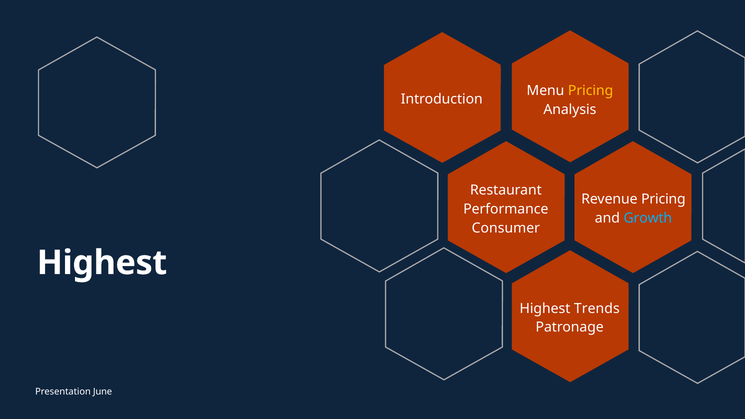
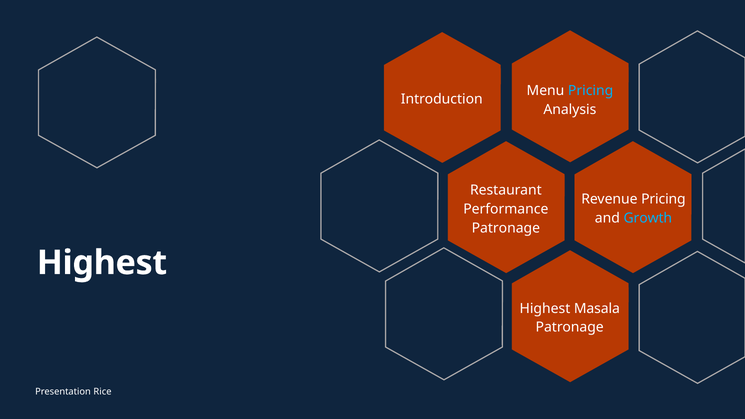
Pricing at (591, 91) colour: yellow -> light blue
Consumer at (506, 228): Consumer -> Patronage
Trends: Trends -> Masala
June: June -> Rice
